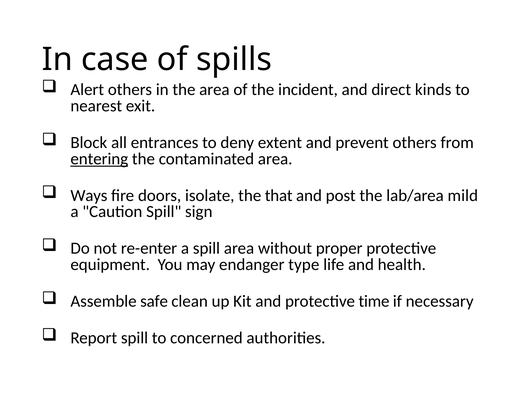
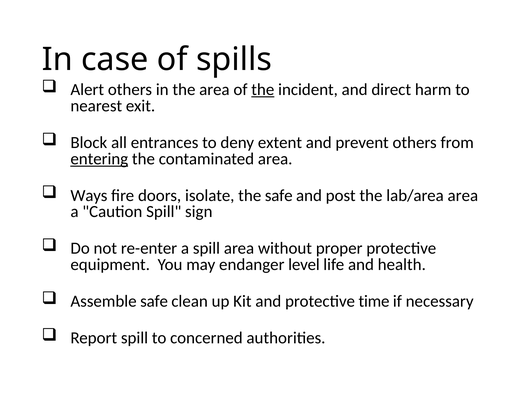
the at (263, 90) underline: none -> present
kinds: kinds -> harm
the that: that -> safe
lab/area mild: mild -> area
type: type -> level
